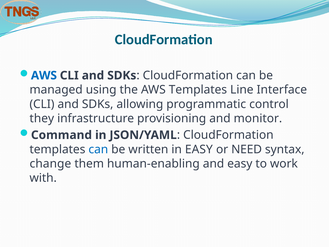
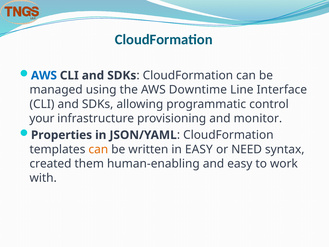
AWS Templates: Templates -> Downtime
they: they -> your
Command: Command -> Properties
can at (98, 149) colour: blue -> orange
change: change -> created
